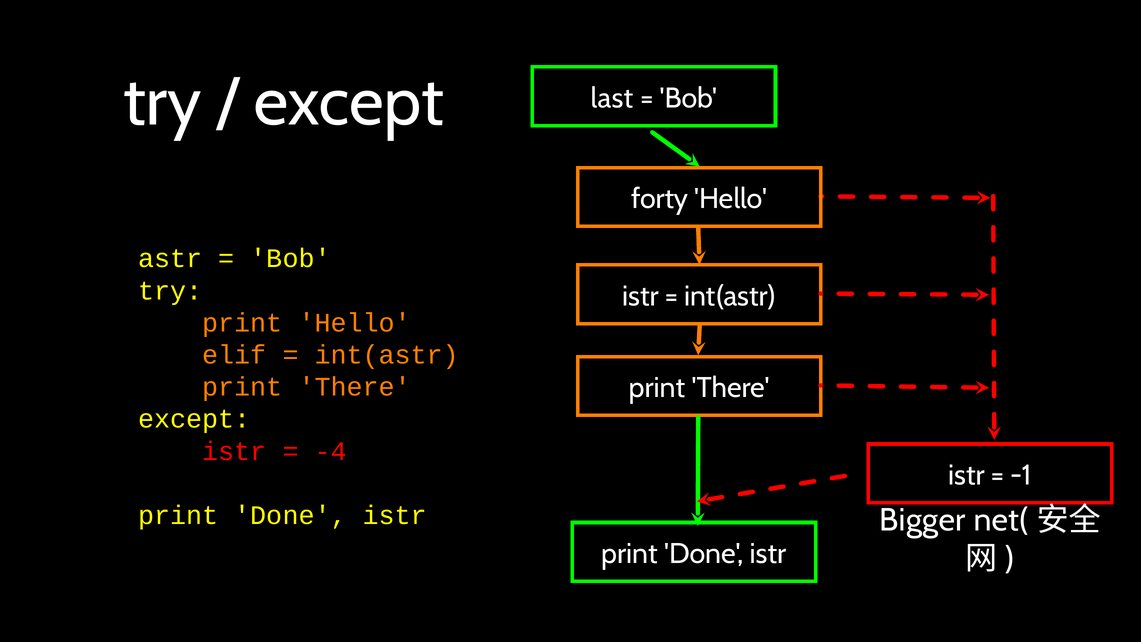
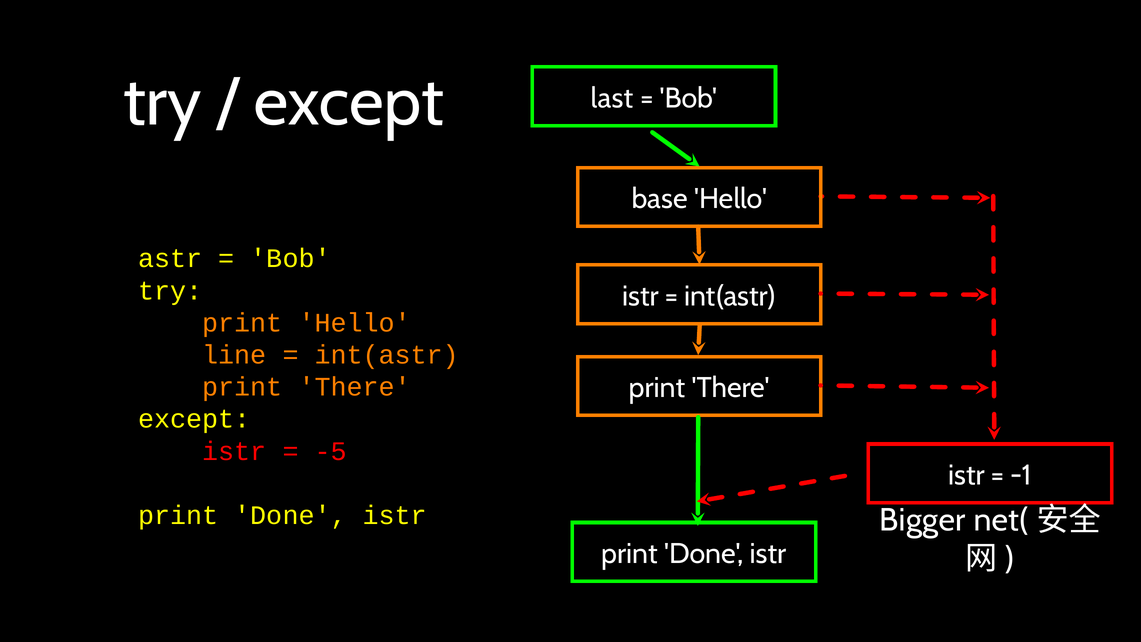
forty: forty -> base
elif: elif -> line
-4: -4 -> -5
